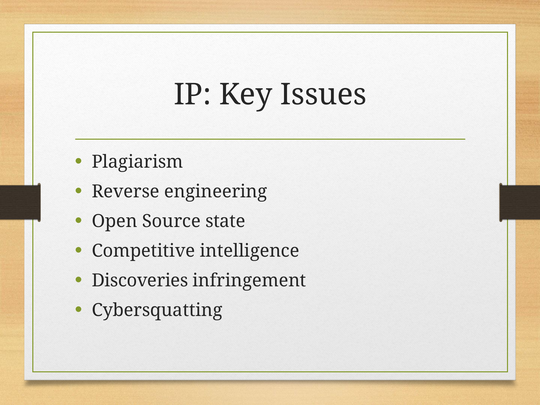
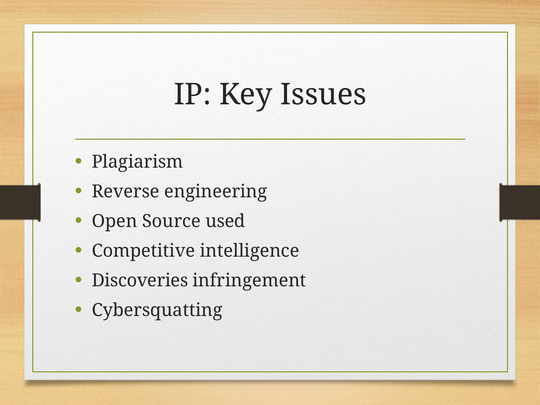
state: state -> used
